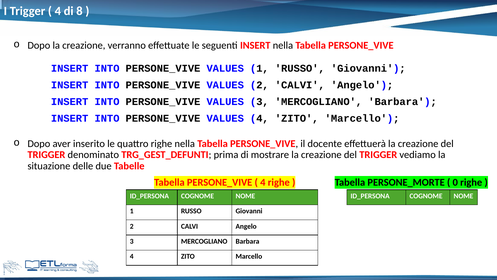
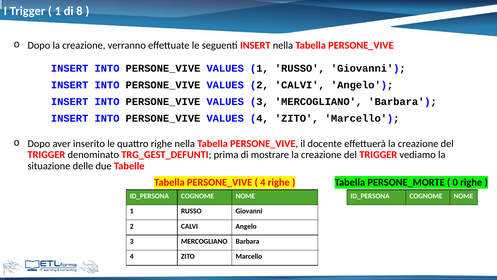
4 at (58, 11): 4 -> 1
